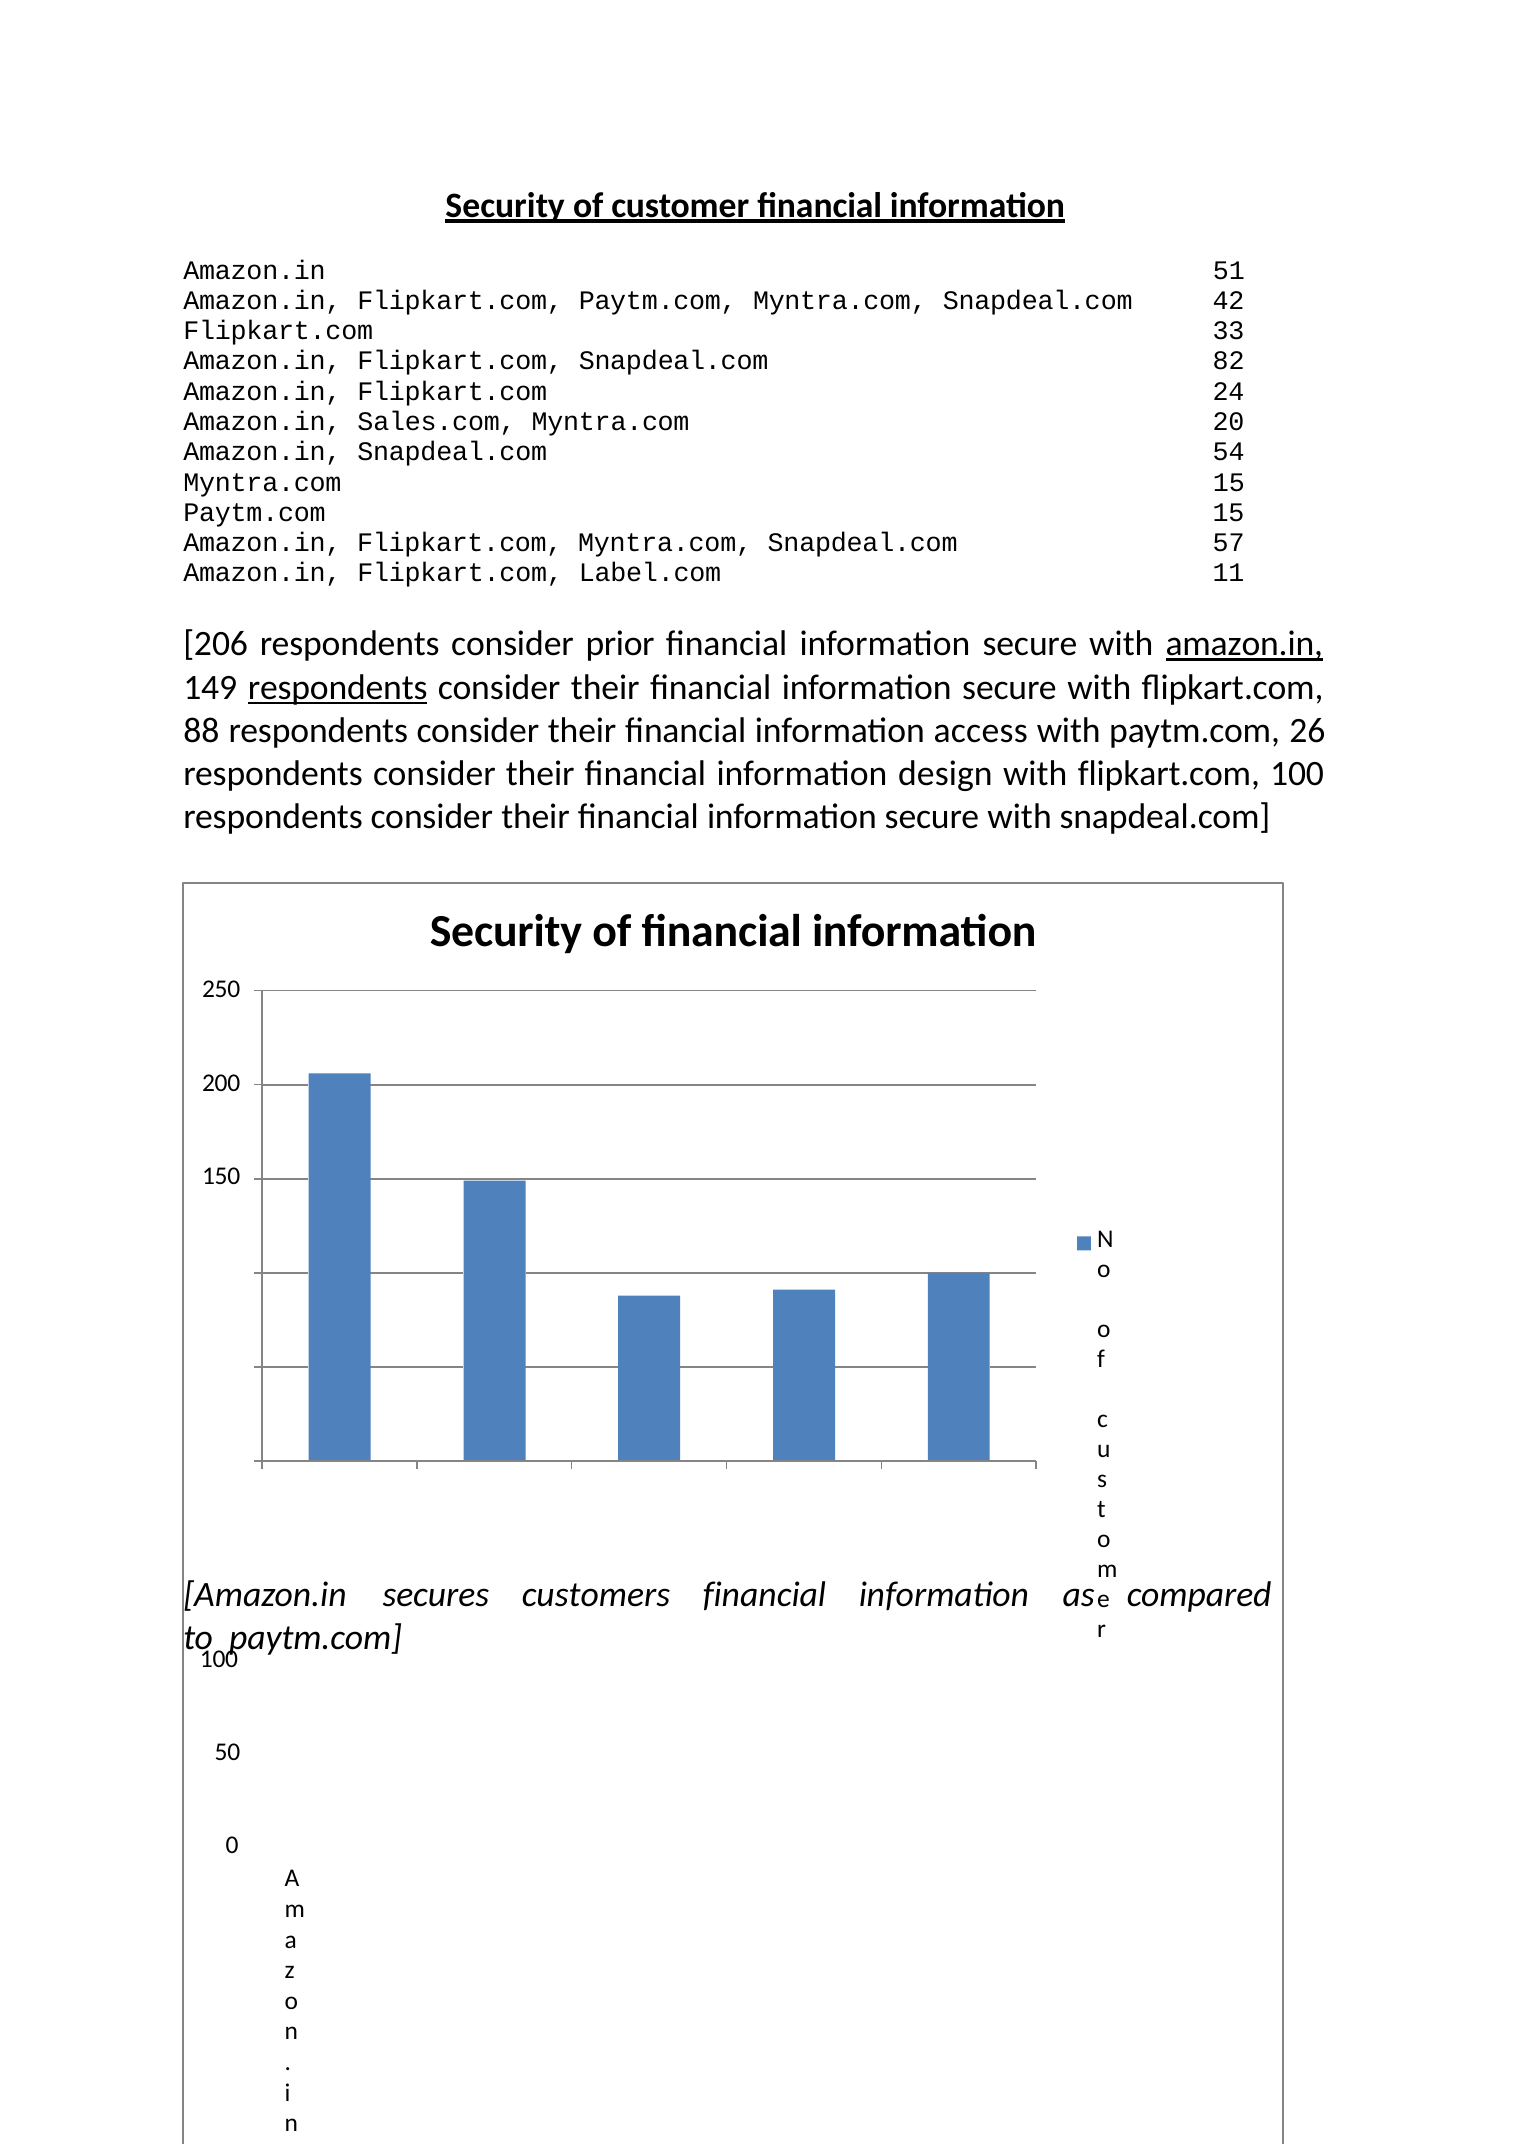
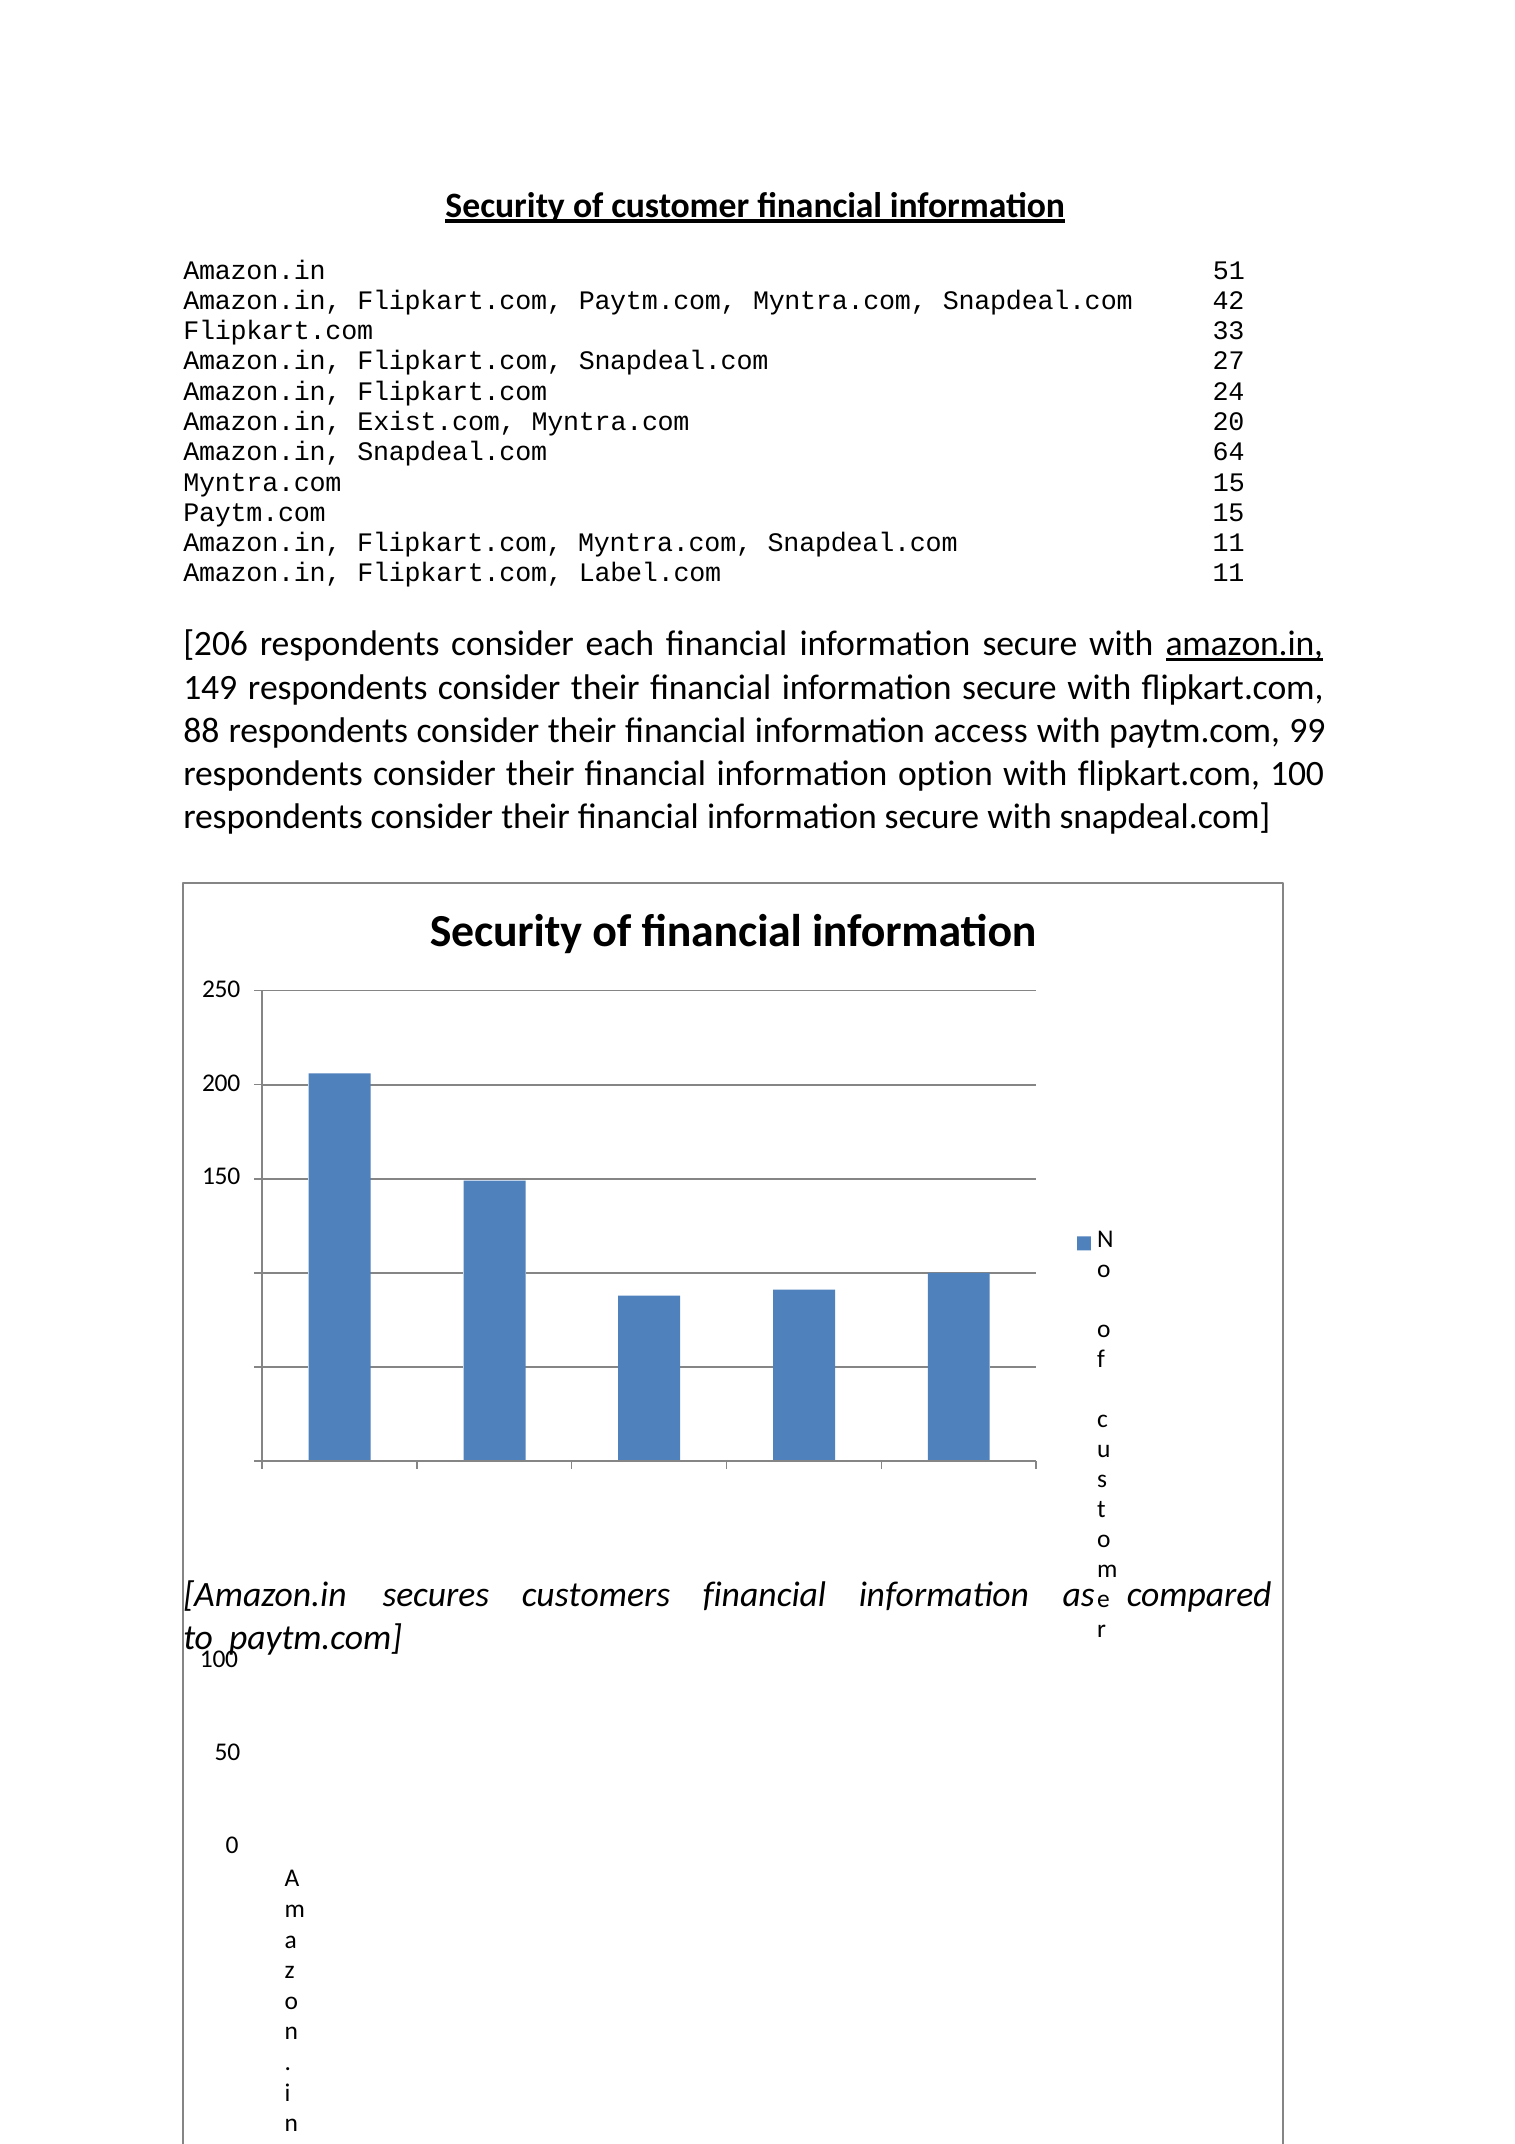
82: 82 -> 27
Sales.com: Sales.com -> Exist.com
54: 54 -> 64
Snapdeal.com 57: 57 -> 11
prior: prior -> each
respondents at (338, 687) underline: present -> none
26: 26 -> 99
design: design -> option
